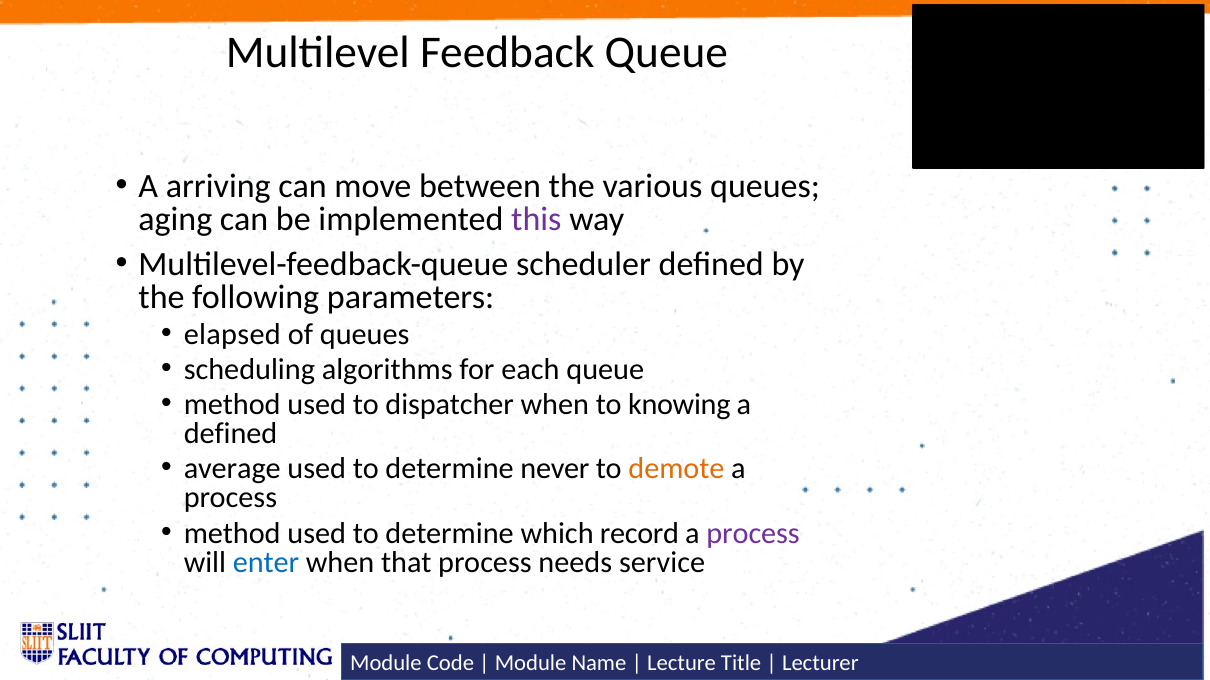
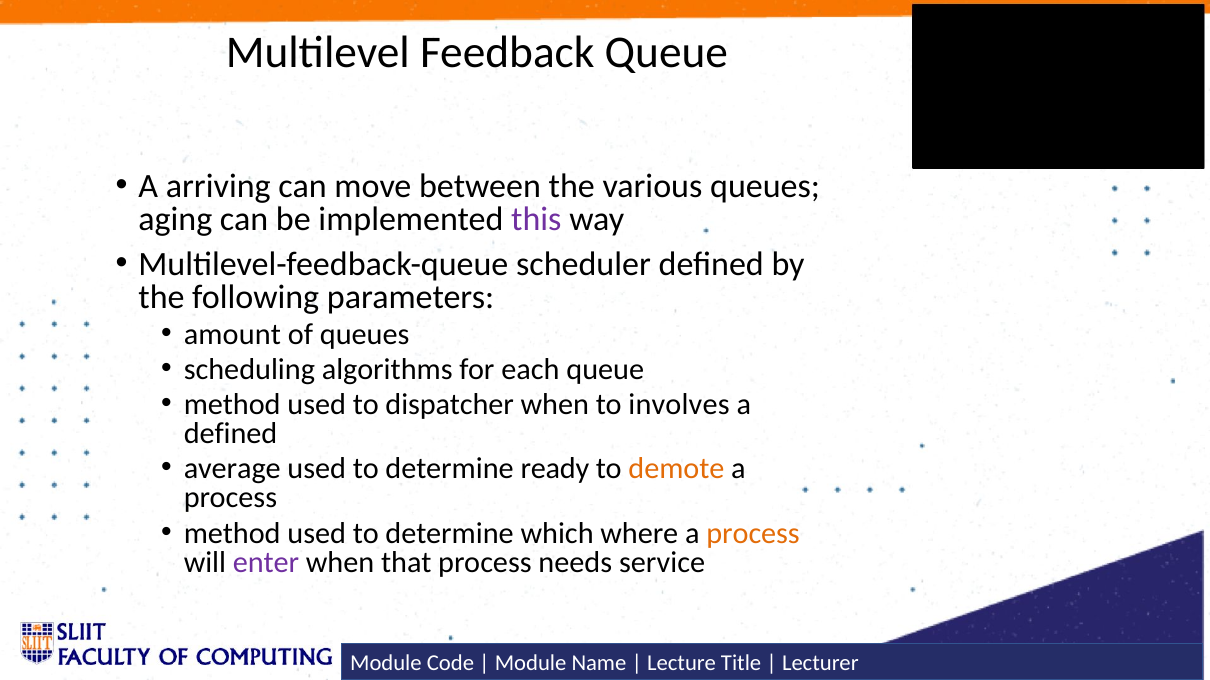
elapsed: elapsed -> amount
knowing: knowing -> involves
never: never -> ready
record: record -> where
process at (753, 534) colour: purple -> orange
enter colour: blue -> purple
